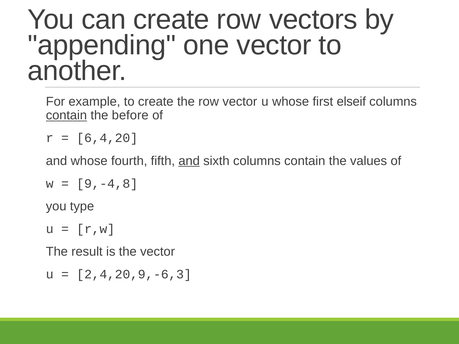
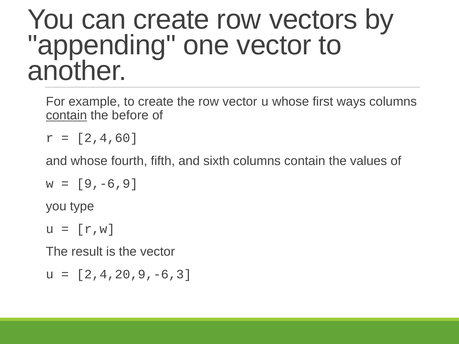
elseif: elseif -> ways
6,4,20: 6,4,20 -> 2,4,60
and at (189, 161) underline: present -> none
9,-4,8: 9,-4,8 -> 9,-6,9
